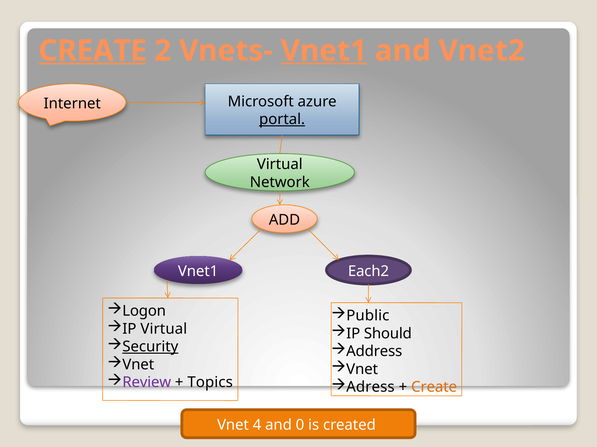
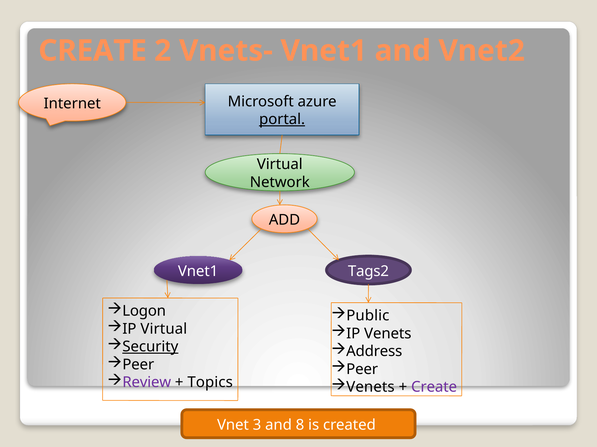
CREATE at (93, 51) underline: present -> none
Vnet1 at (324, 51) underline: present -> none
Each2: Each2 -> Tags2
IP Should: Should -> Venets
Vnet at (138, 365): Vnet -> Peer
Vnet at (362, 370): Vnet -> Peer
Adress at (370, 388): Adress -> Venets
Create at (434, 388) colour: orange -> purple
4: 4 -> 3
0: 0 -> 8
